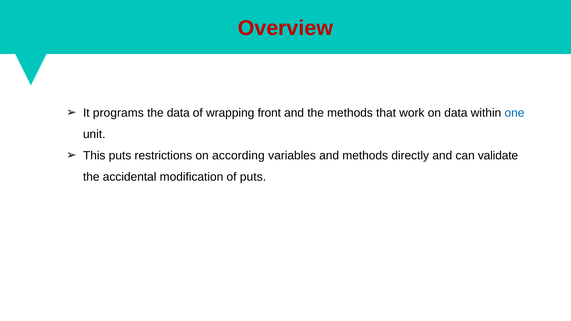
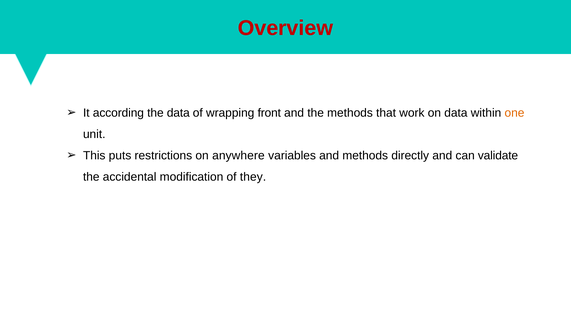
programs: programs -> according
one colour: blue -> orange
according: according -> anywhere
of puts: puts -> they
